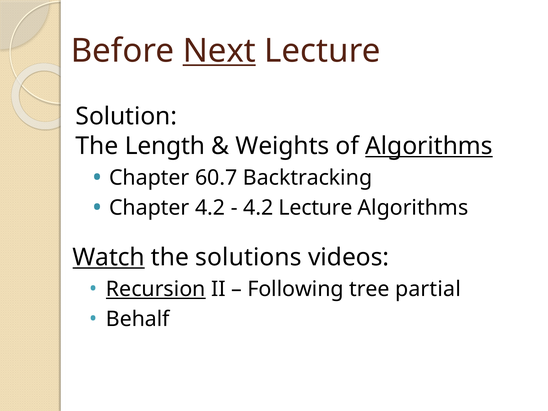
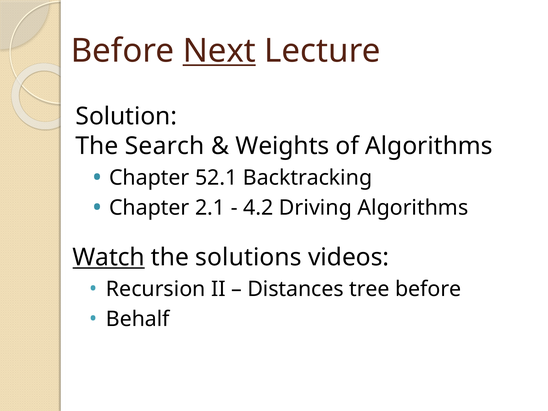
Length: Length -> Search
Algorithms at (429, 146) underline: present -> none
60.7: 60.7 -> 52.1
Chapter 4.2: 4.2 -> 2.1
4.2 Lecture: Lecture -> Driving
Recursion underline: present -> none
Following: Following -> Distances
tree partial: partial -> before
